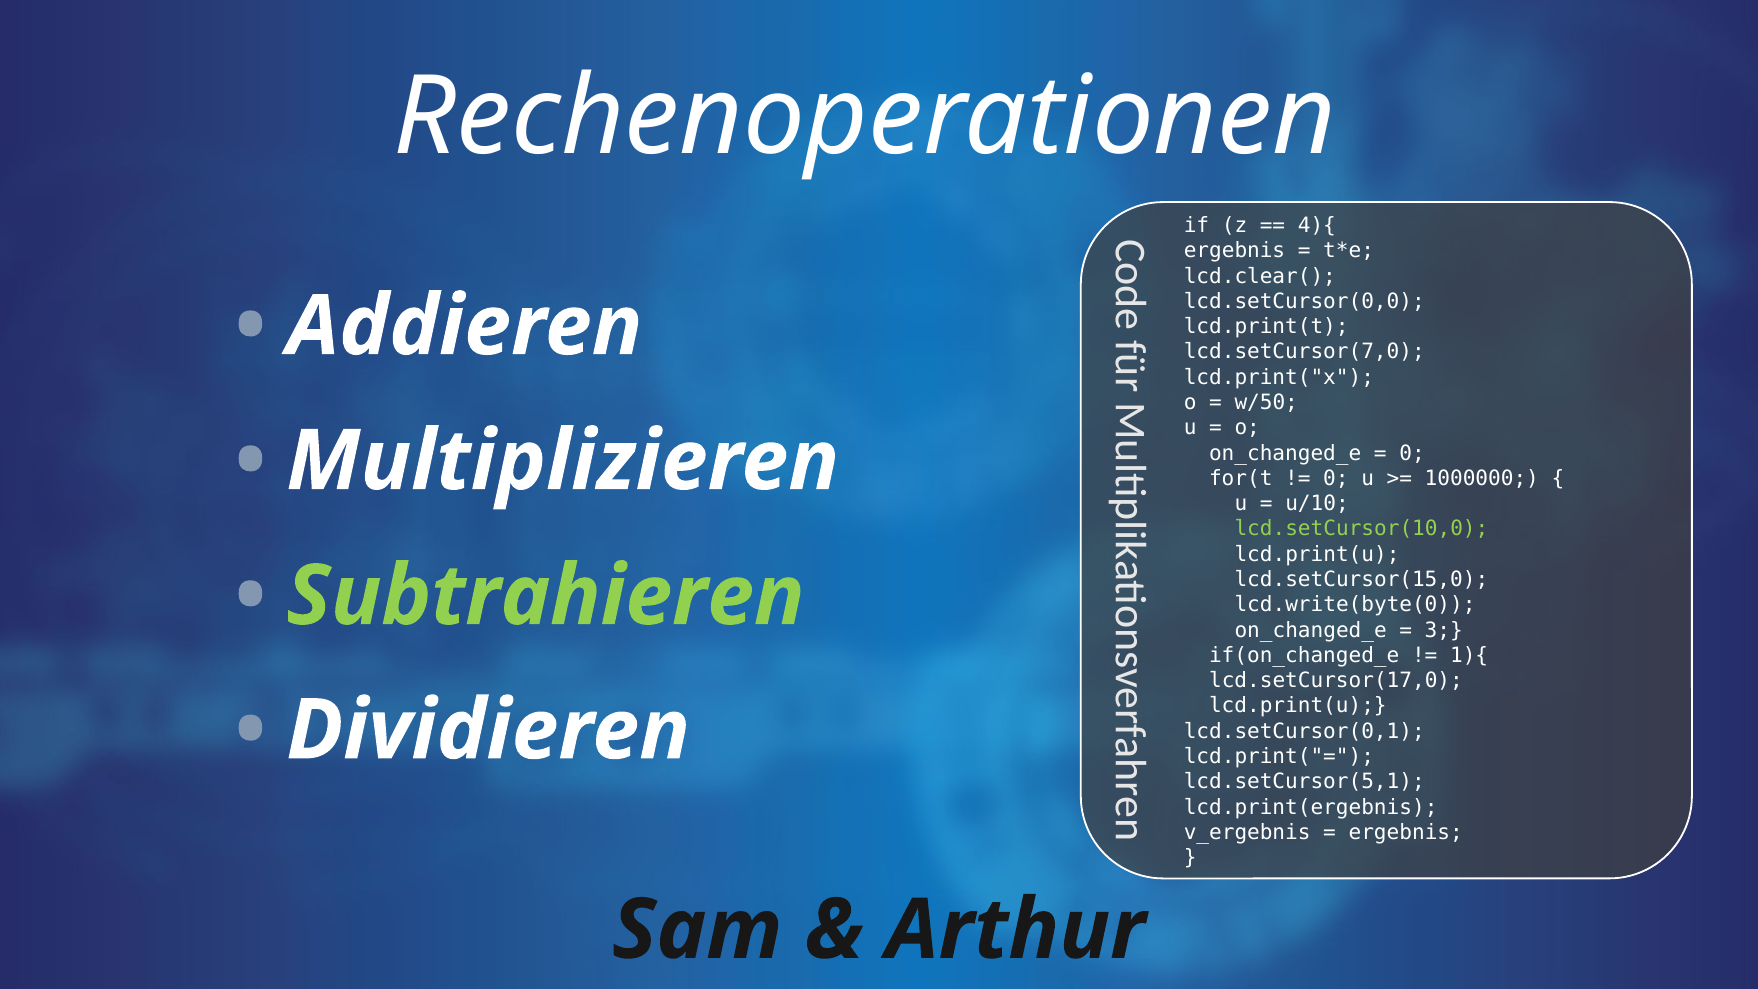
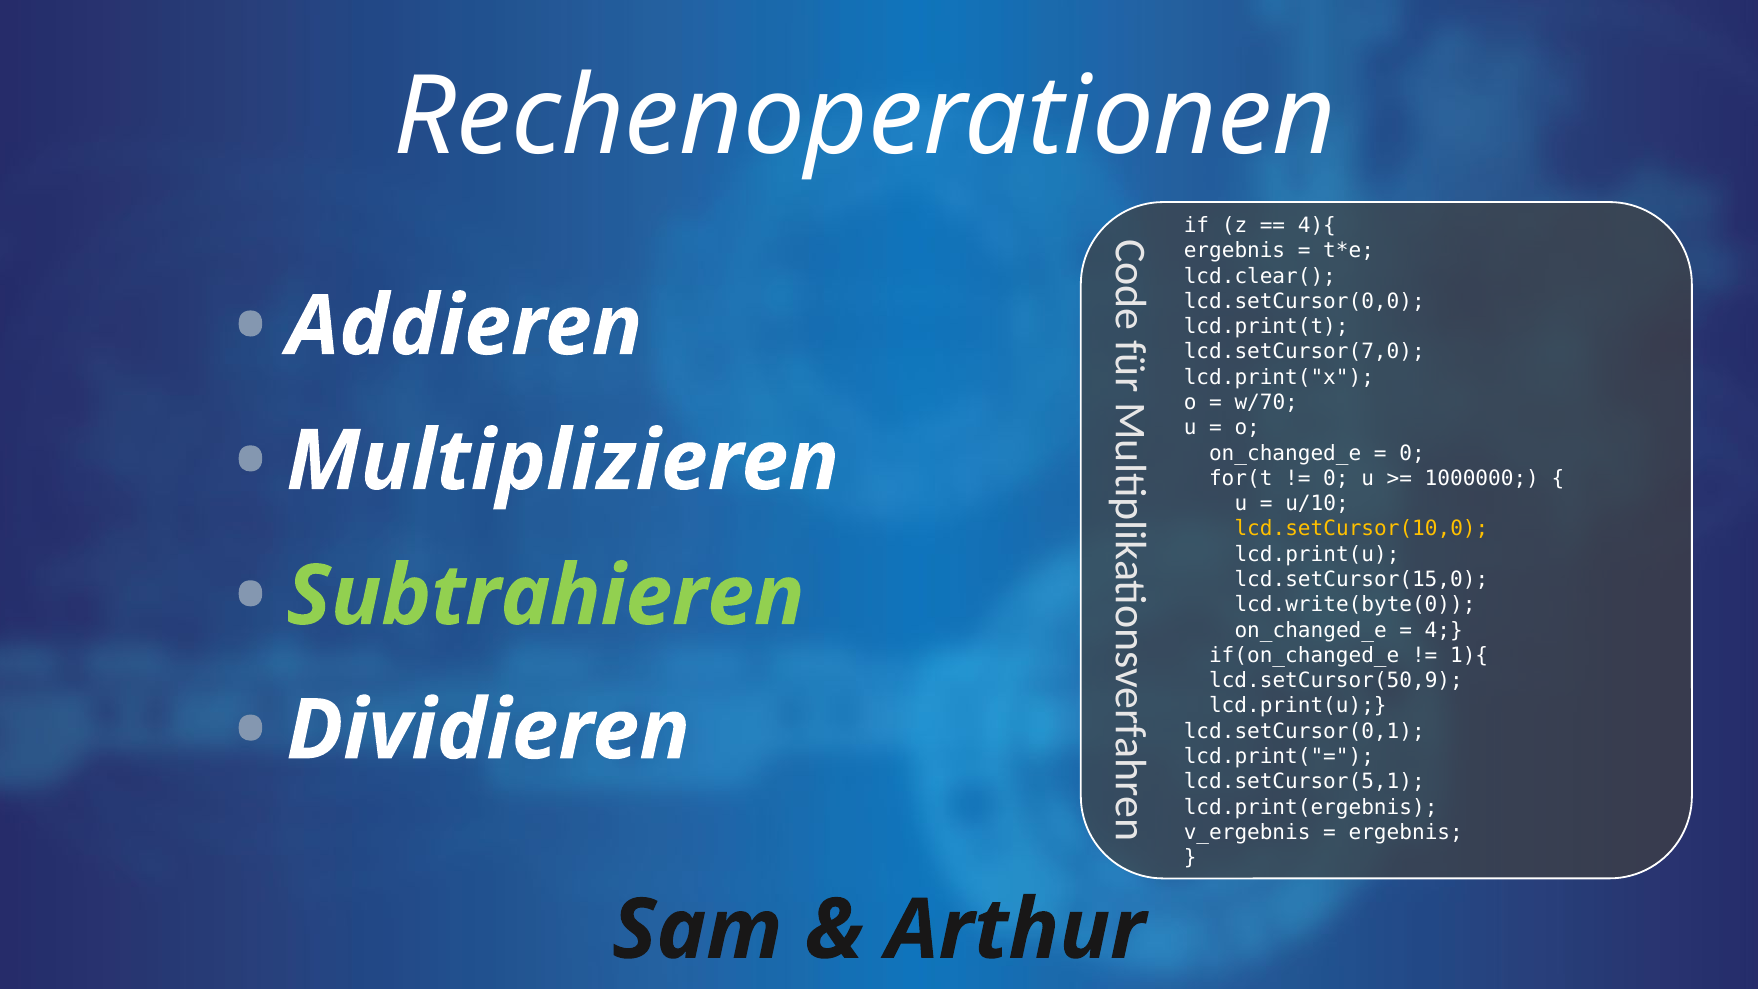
w/50: w/50 -> w/70
lcd.setCursor(10,0 colour: light green -> yellow
3: 3 -> 4
lcd.setCursor(17,0: lcd.setCursor(17,0 -> lcd.setCursor(50,9
